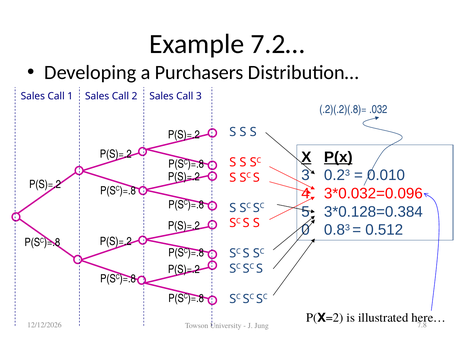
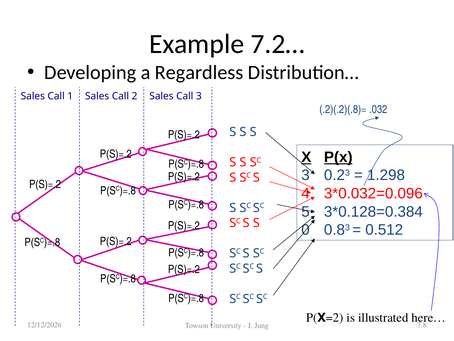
Purchasers: Purchasers -> Regardless
0.010: 0.010 -> 1.298
